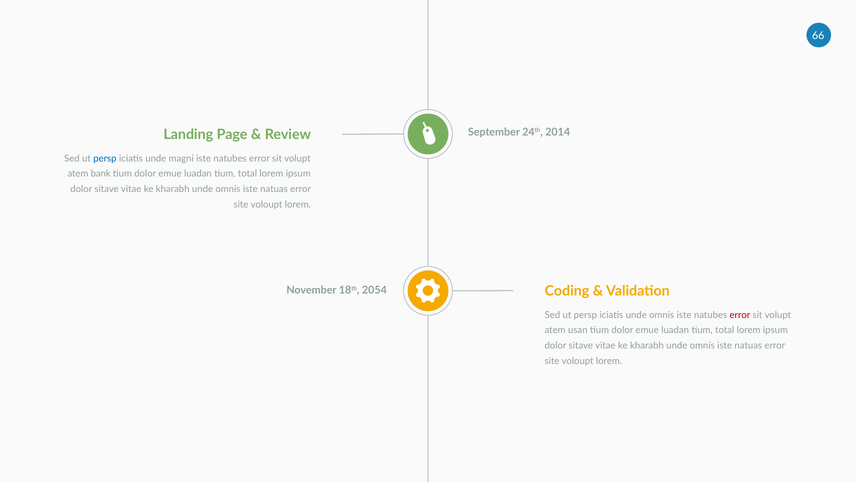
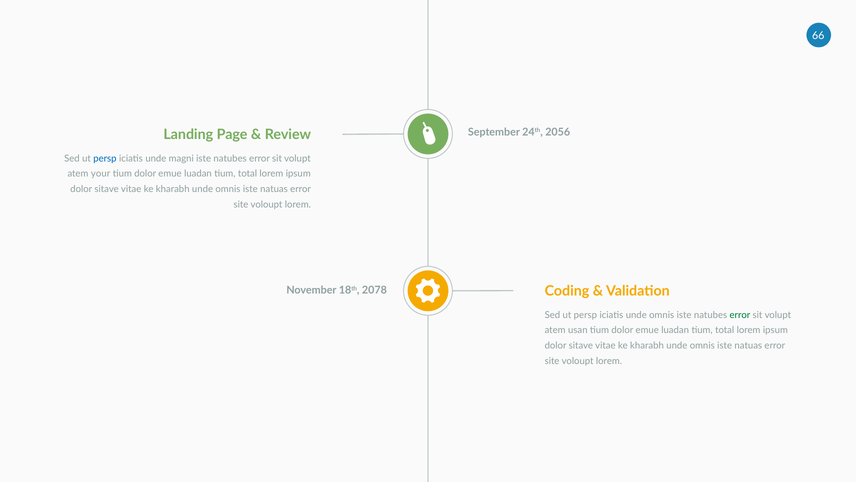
2014: 2014 -> 2056
bank: bank -> your
2054: 2054 -> 2078
error at (740, 315) colour: red -> green
